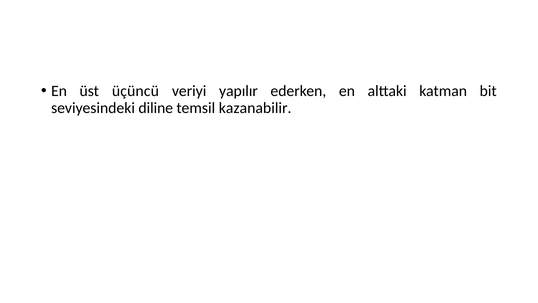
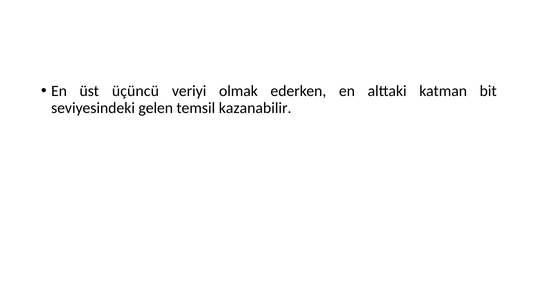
yapılır: yapılır -> olmak
diline: diline -> gelen
